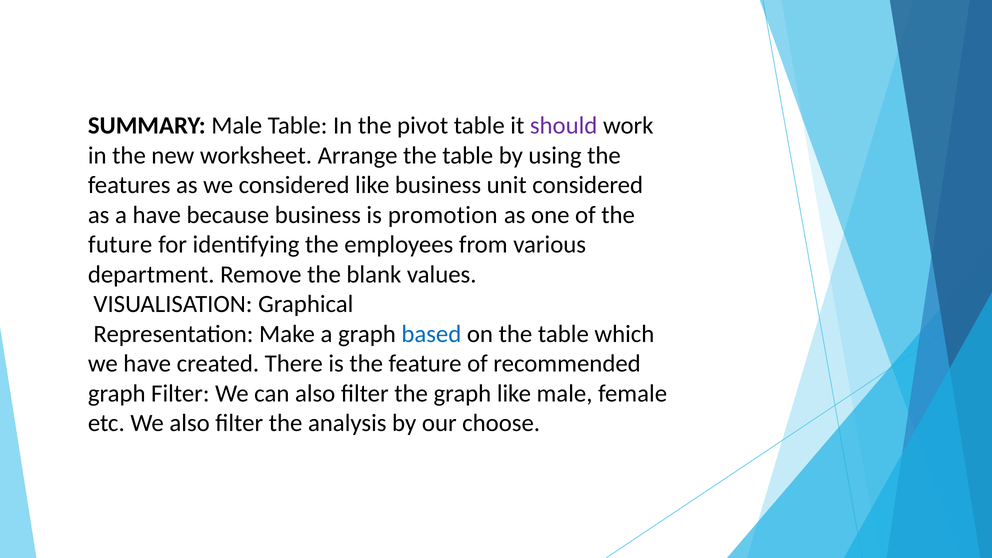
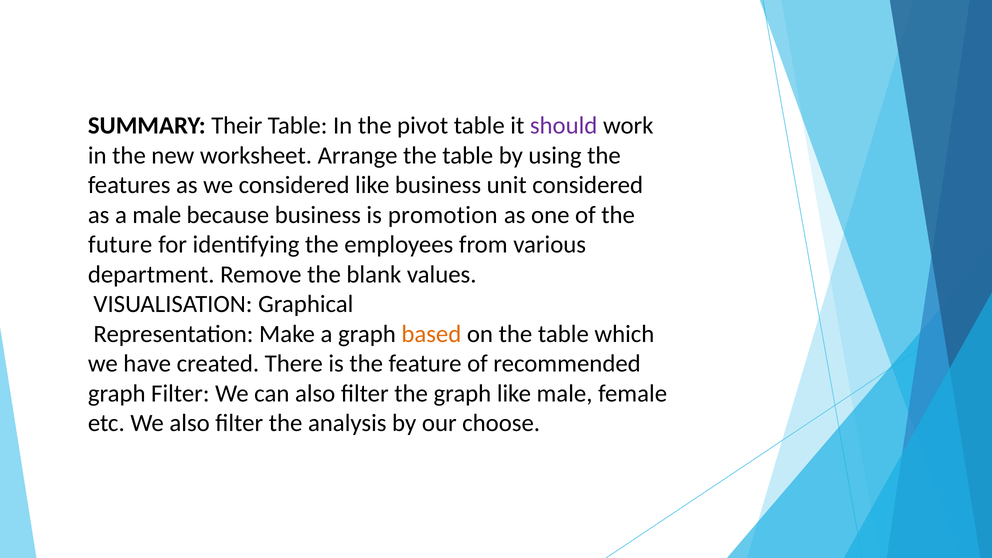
SUMMARY Male: Male -> Their
a have: have -> male
based colour: blue -> orange
